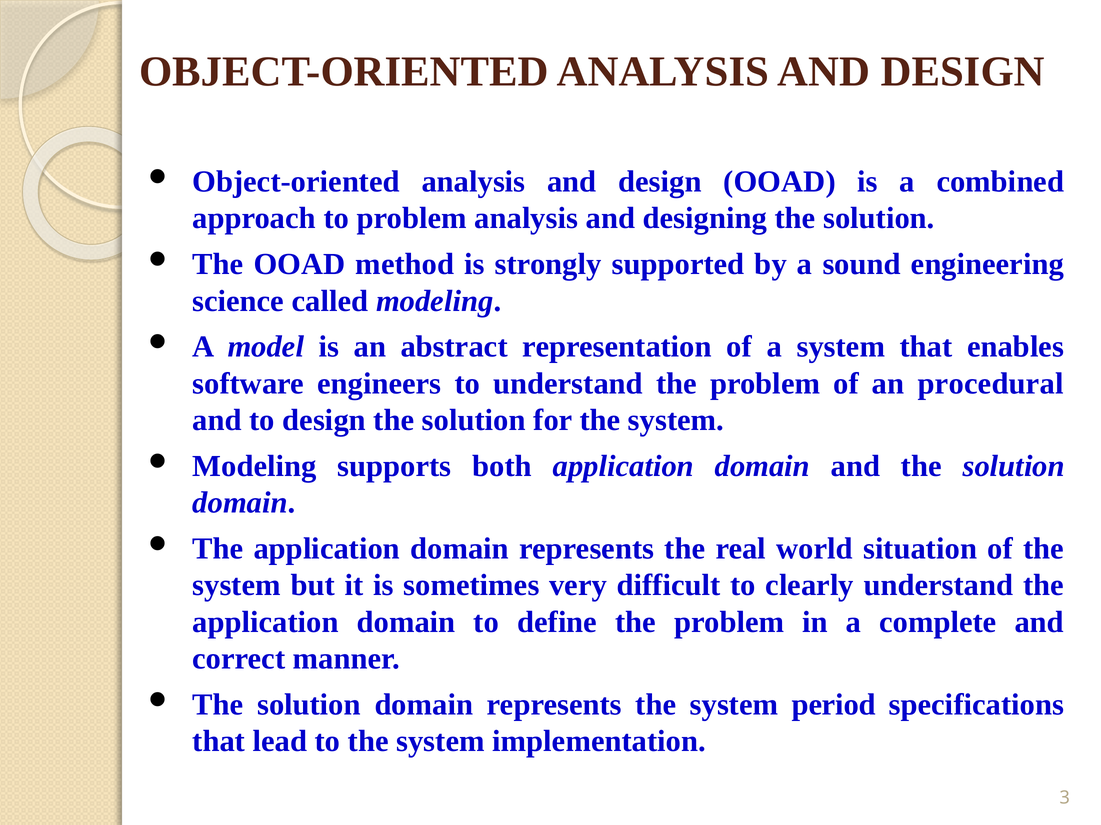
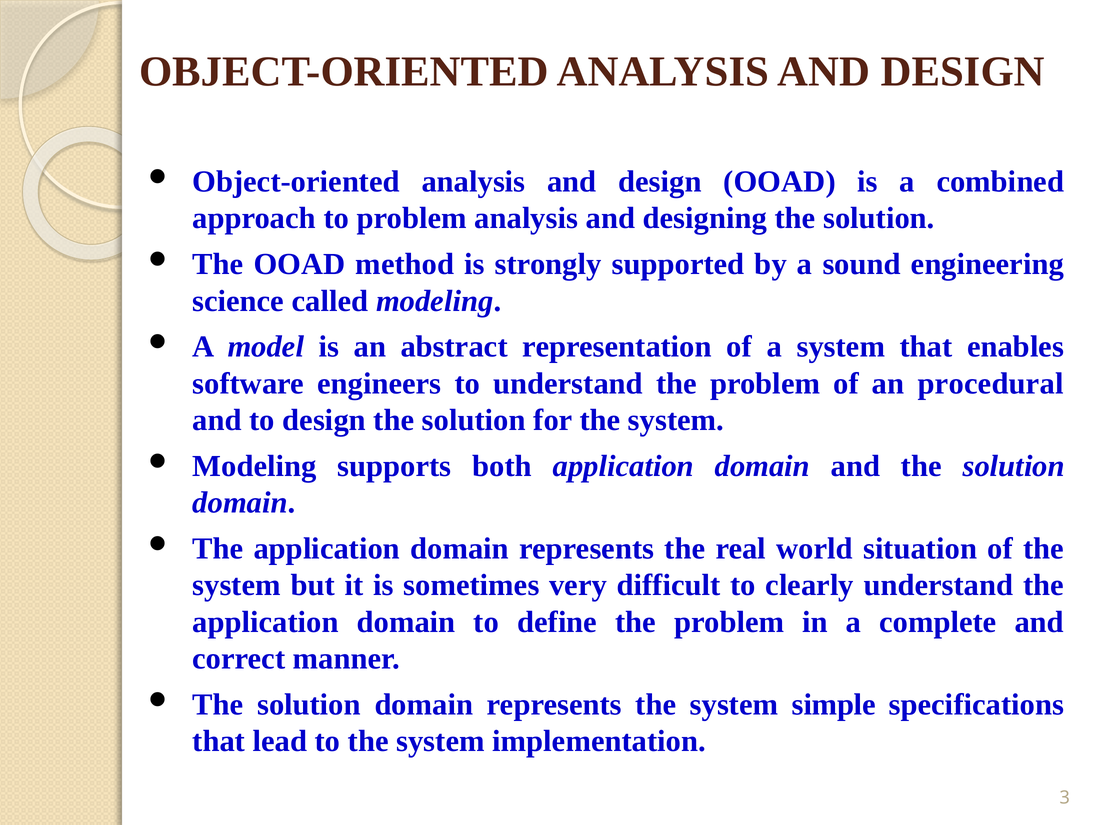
period: period -> simple
